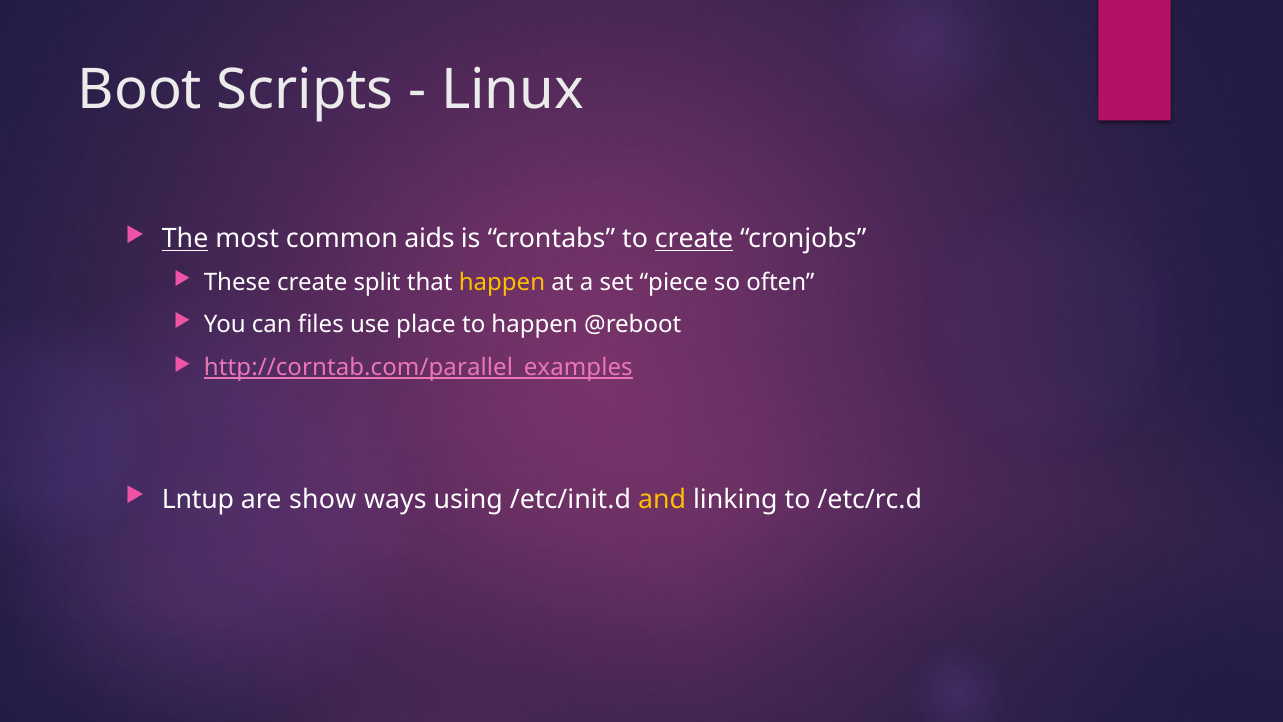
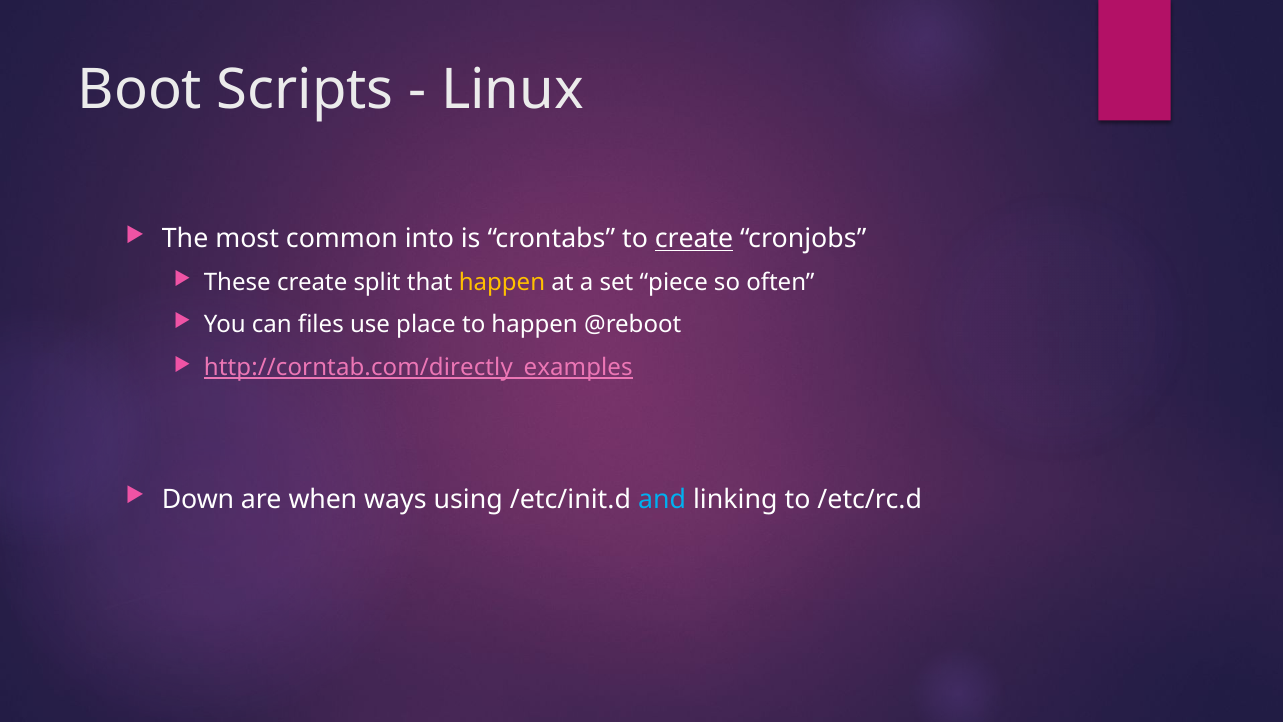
The underline: present -> none
aids: aids -> into
http://corntab.com/parallel_examples: http://corntab.com/parallel_examples -> http://corntab.com/directly_examples
Lntup: Lntup -> Down
show: show -> when
and colour: yellow -> light blue
